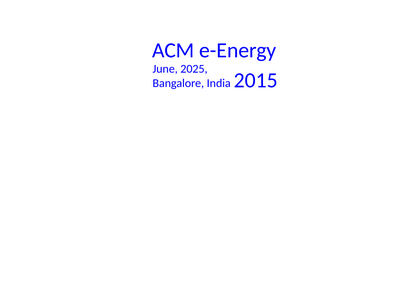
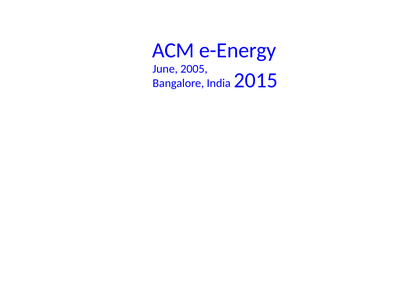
2025: 2025 -> 2005
